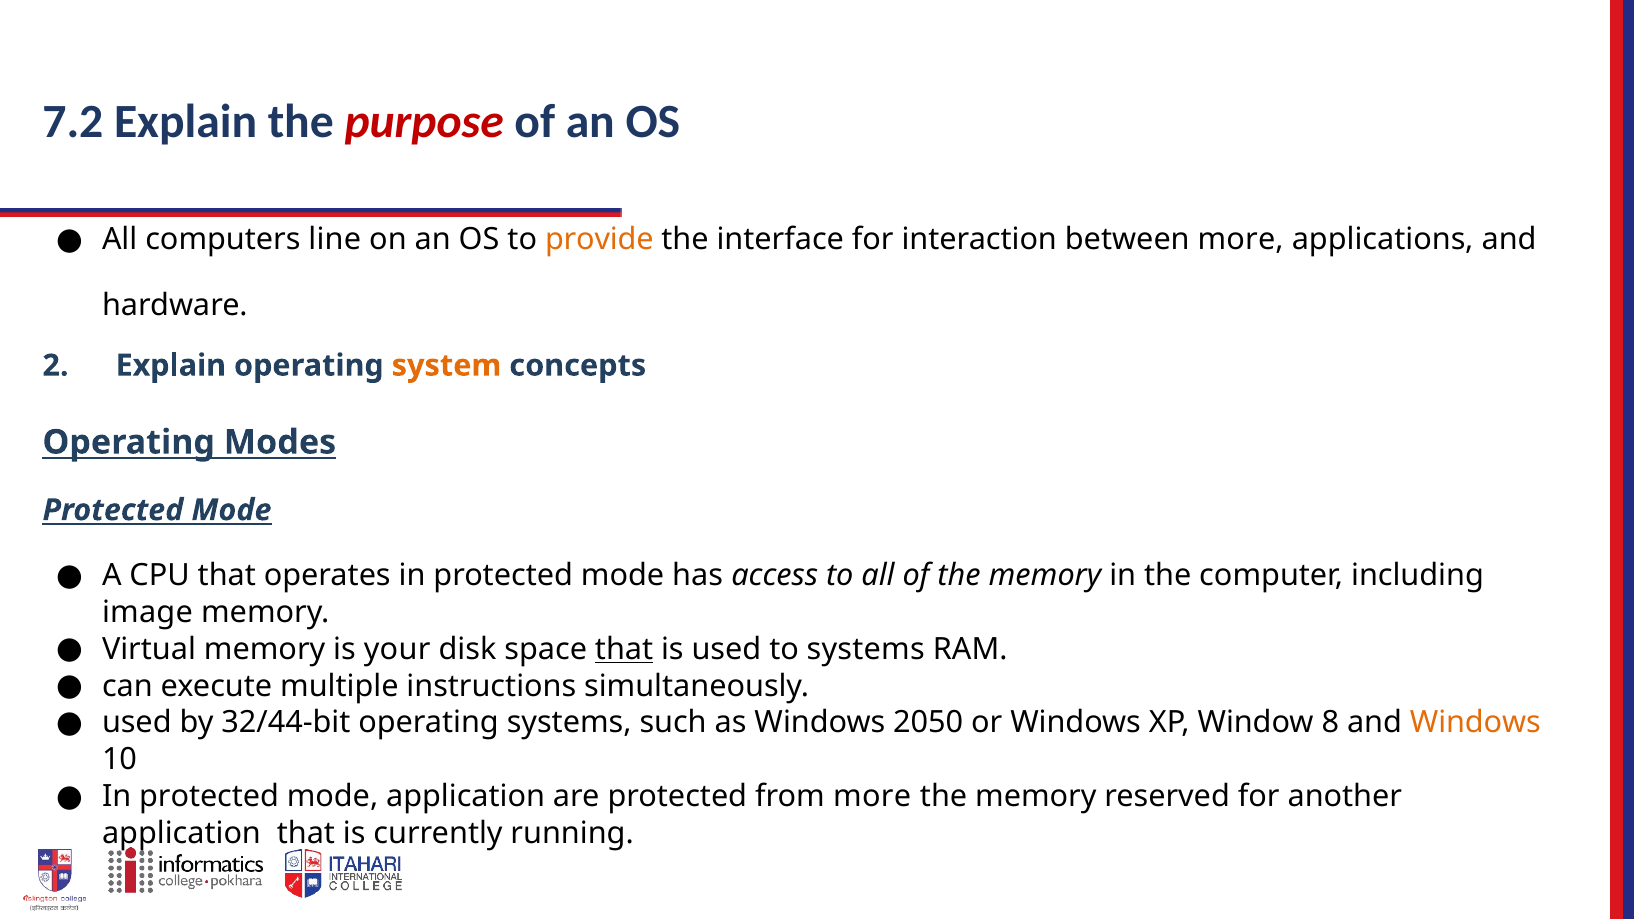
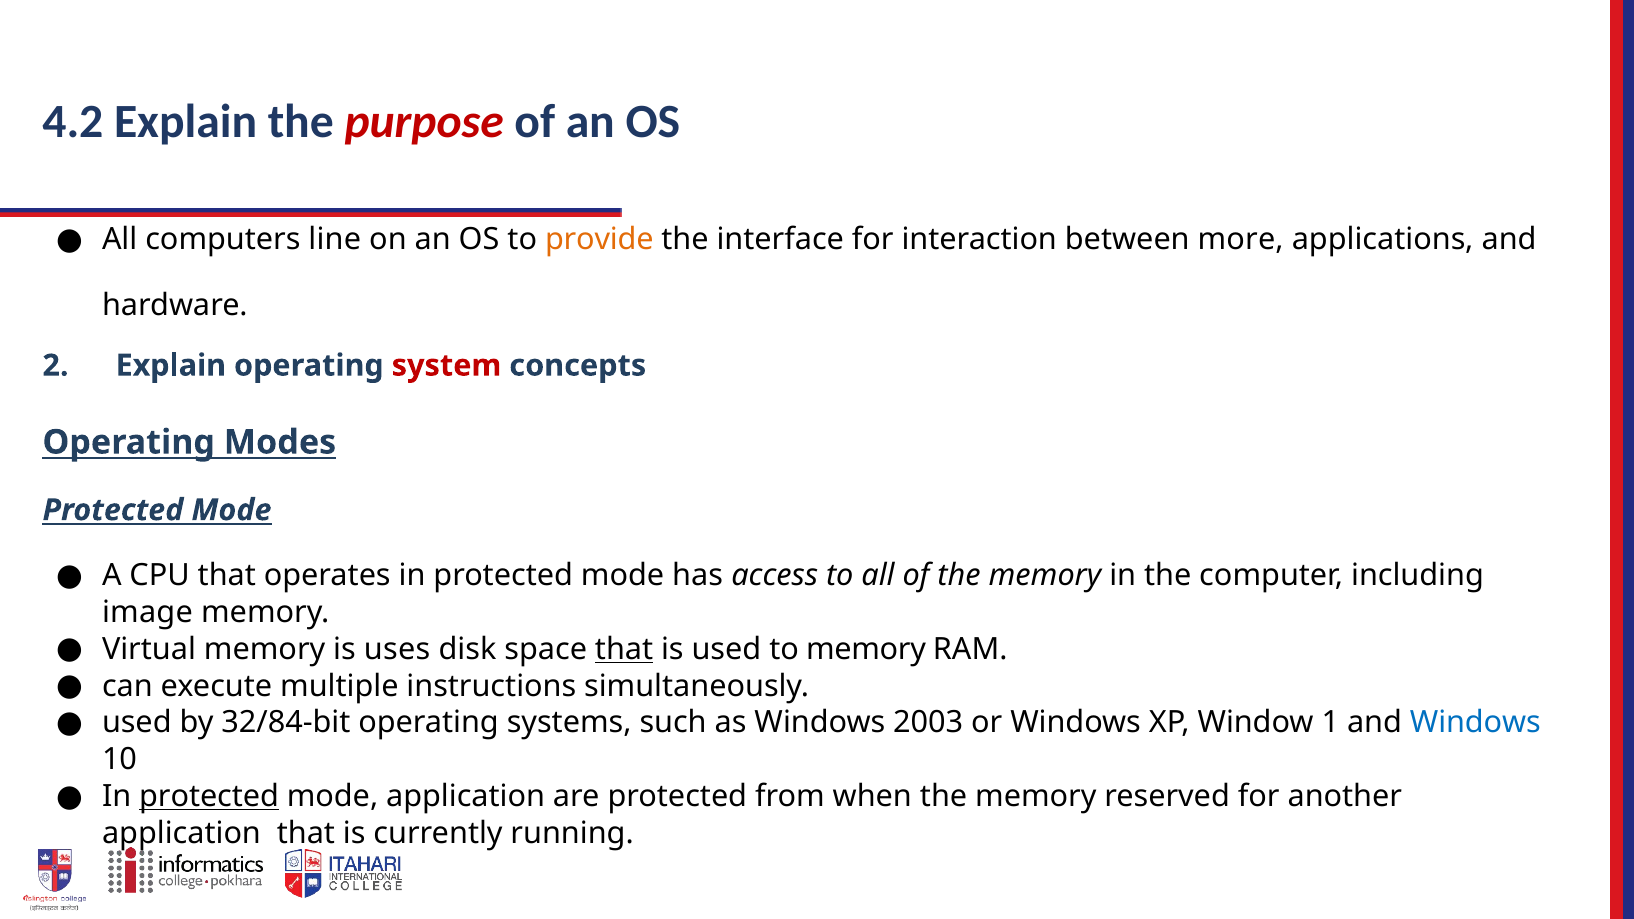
7.2: 7.2 -> 4.2
system colour: orange -> red
your: your -> uses
to systems: systems -> memory
32/44-bit: 32/44-bit -> 32/84-bit
2050: 2050 -> 2003
8: 8 -> 1
Windows at (1475, 723) colour: orange -> blue
protected at (209, 796) underline: none -> present
from more: more -> when
